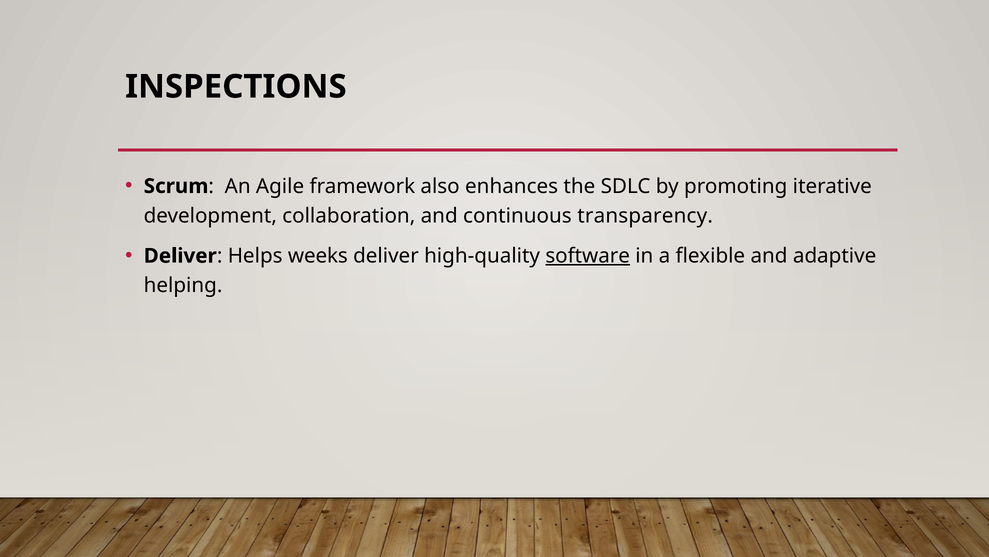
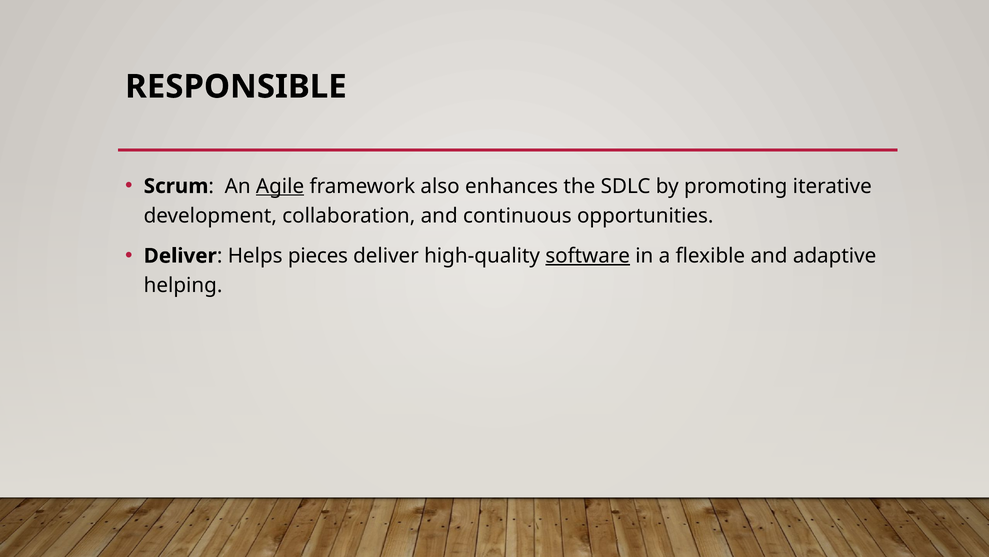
INSPECTIONS: INSPECTIONS -> RESPONSIBLE
Agile underline: none -> present
transparency: transparency -> opportunities
weeks: weeks -> pieces
